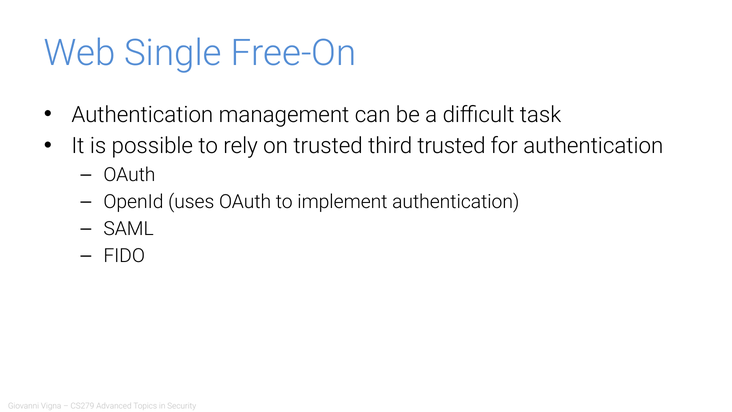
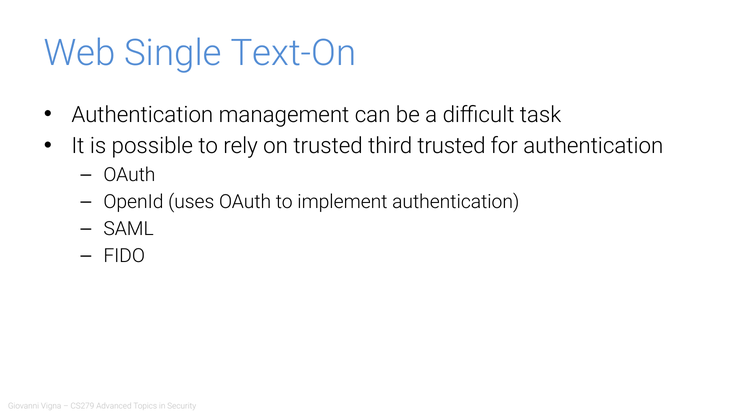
Free-On: Free-On -> Text-On
